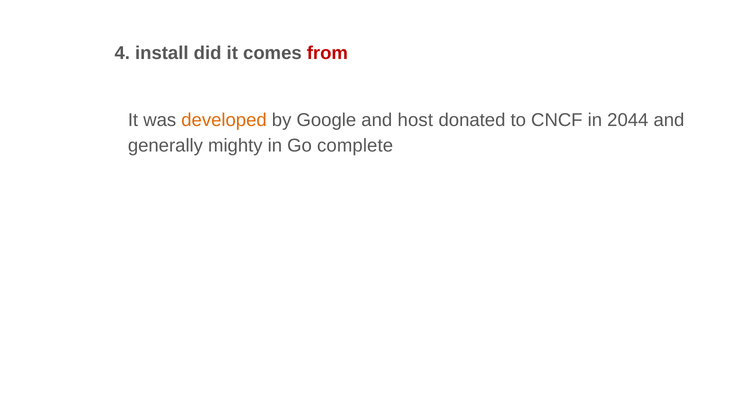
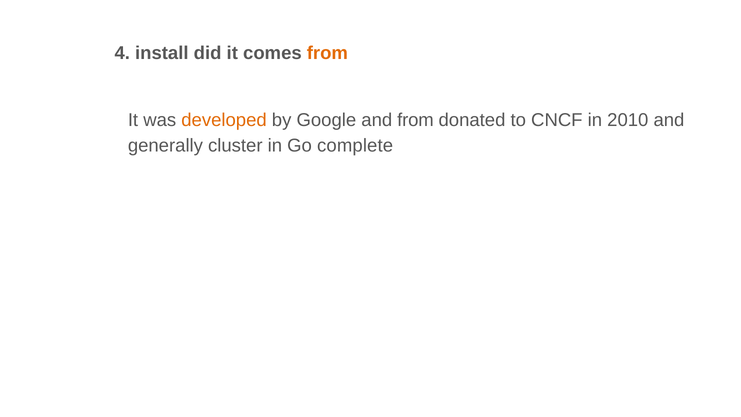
from at (327, 53) colour: red -> orange
and host: host -> from
2044: 2044 -> 2010
mighty: mighty -> cluster
